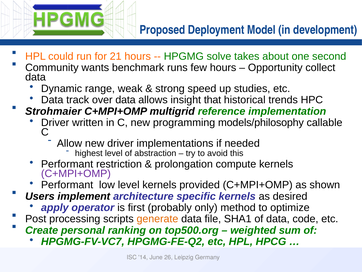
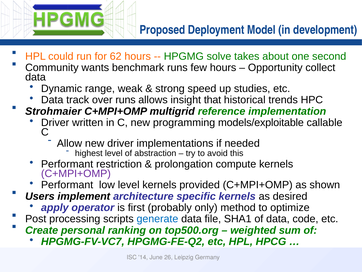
21: 21 -> 62
over data: data -> runs
models/philosophy: models/philosophy -> models/exploitable
generate colour: orange -> blue
